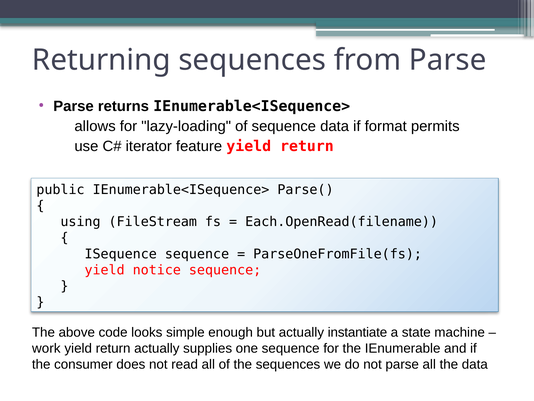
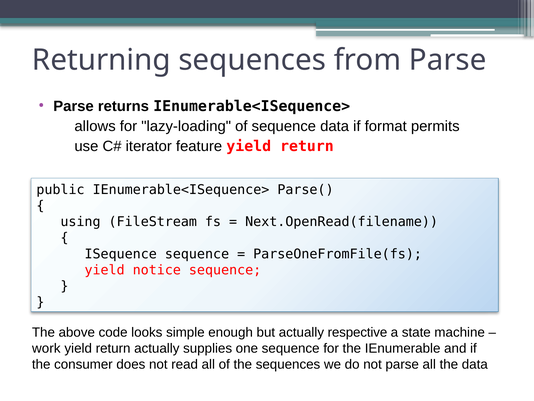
Each.OpenRead(filename: Each.OpenRead(filename -> Next.OpenRead(filename
instantiate: instantiate -> respective
